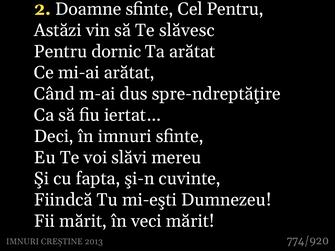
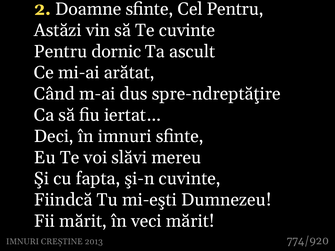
Te slăvesc: slăvesc -> cuvinte
Ta arătat: arătat -> ascult
